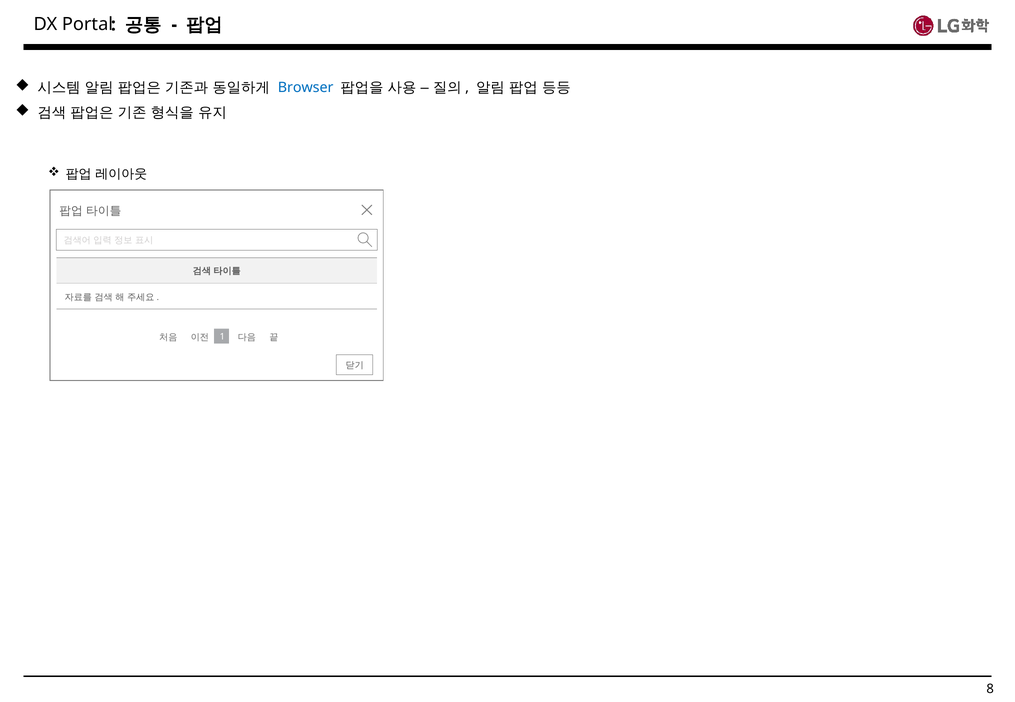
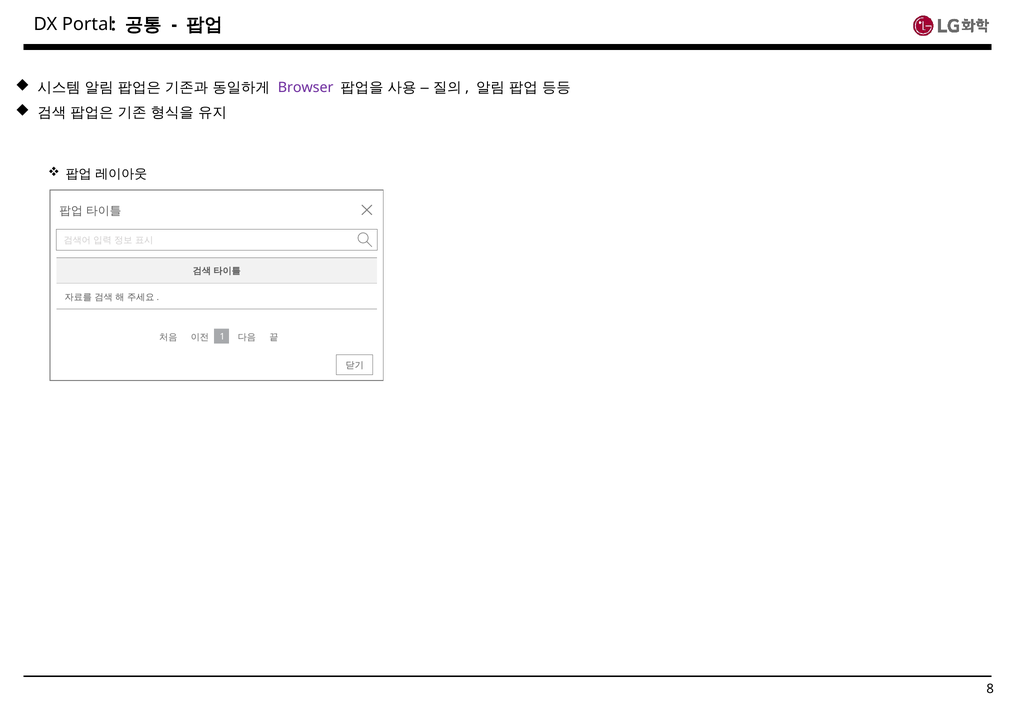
Browser colour: blue -> purple
